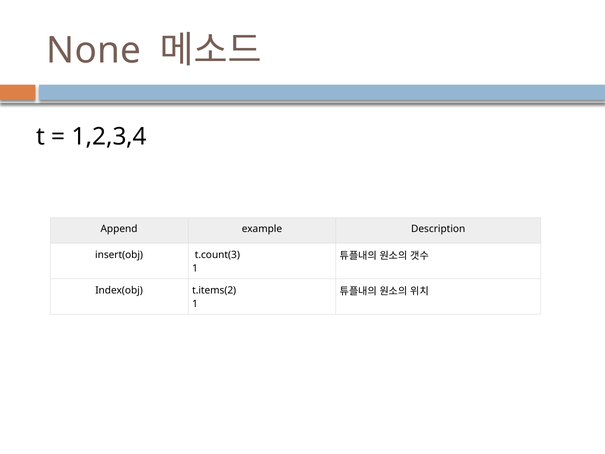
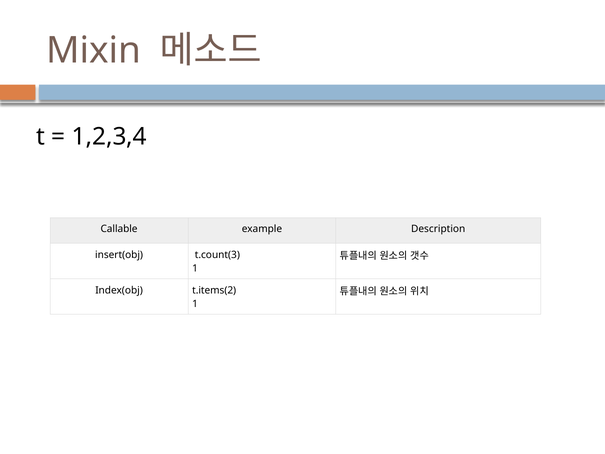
None: None -> Mixin
Append: Append -> Callable
